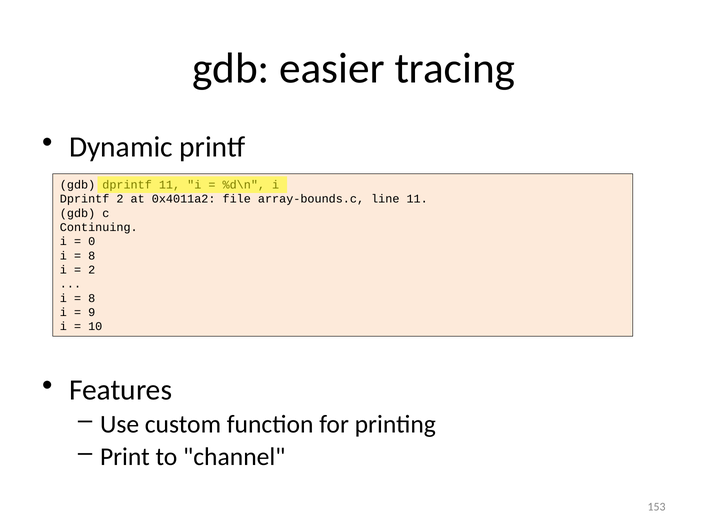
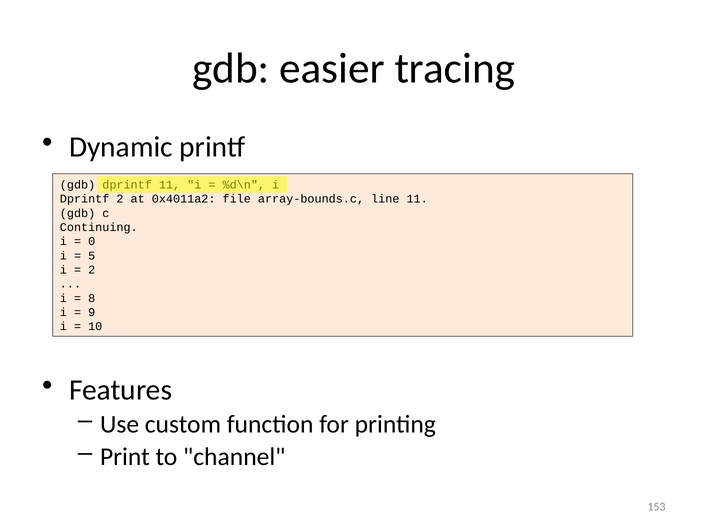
8 at (92, 256): 8 -> 5
